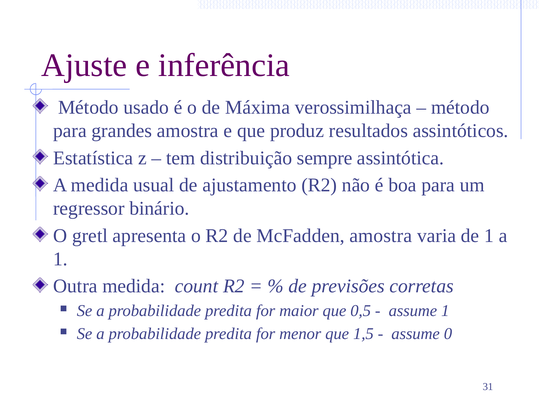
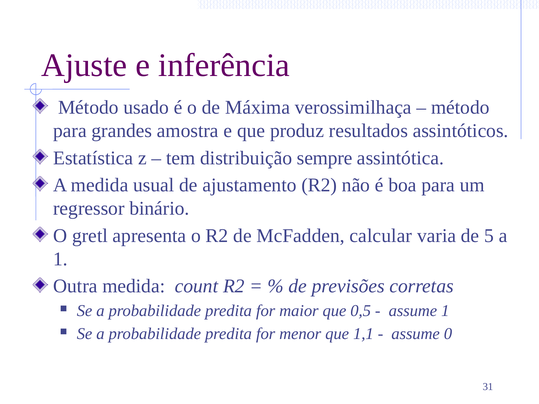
McFadden amostra: amostra -> calcular
de 1: 1 -> 5
1,5: 1,5 -> 1,1
